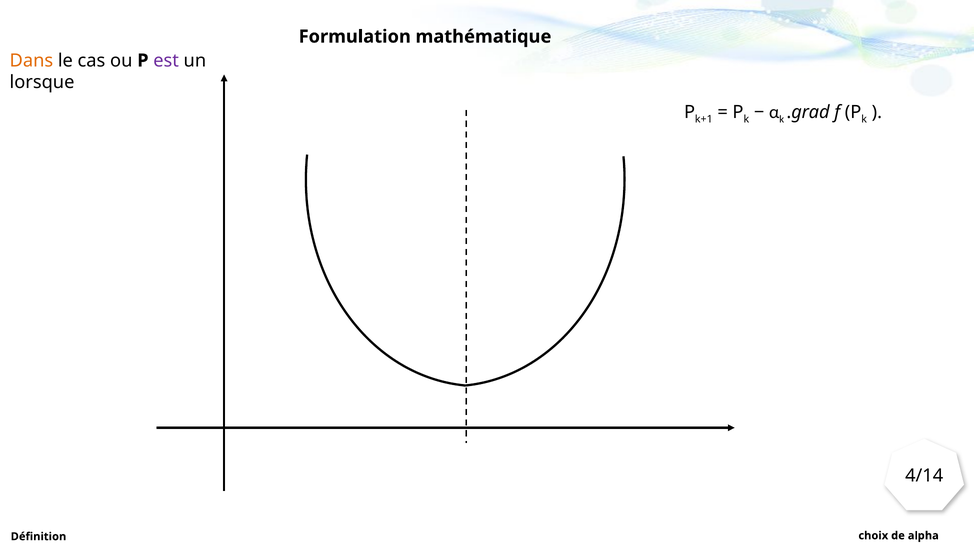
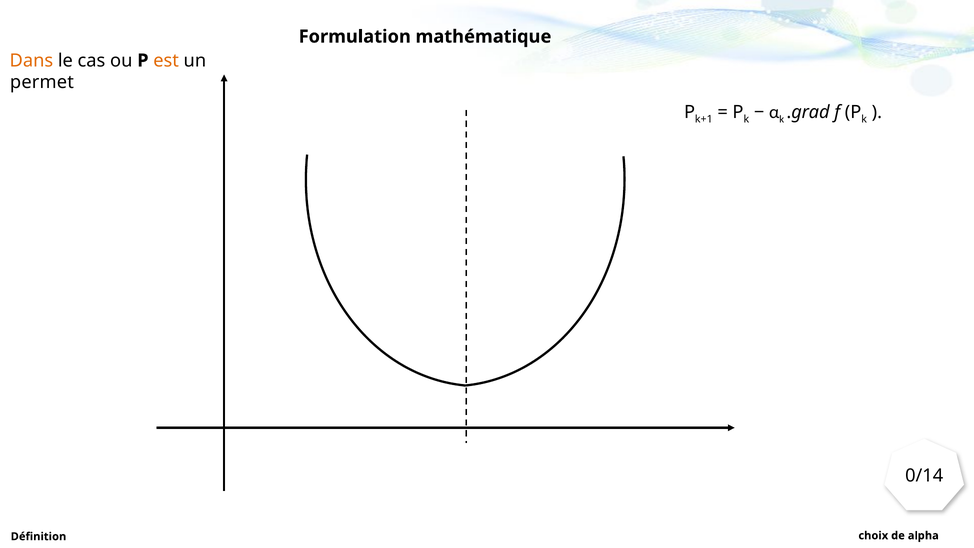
est colour: purple -> orange
lorsque: lorsque -> permet
4/14: 4/14 -> 0/14
